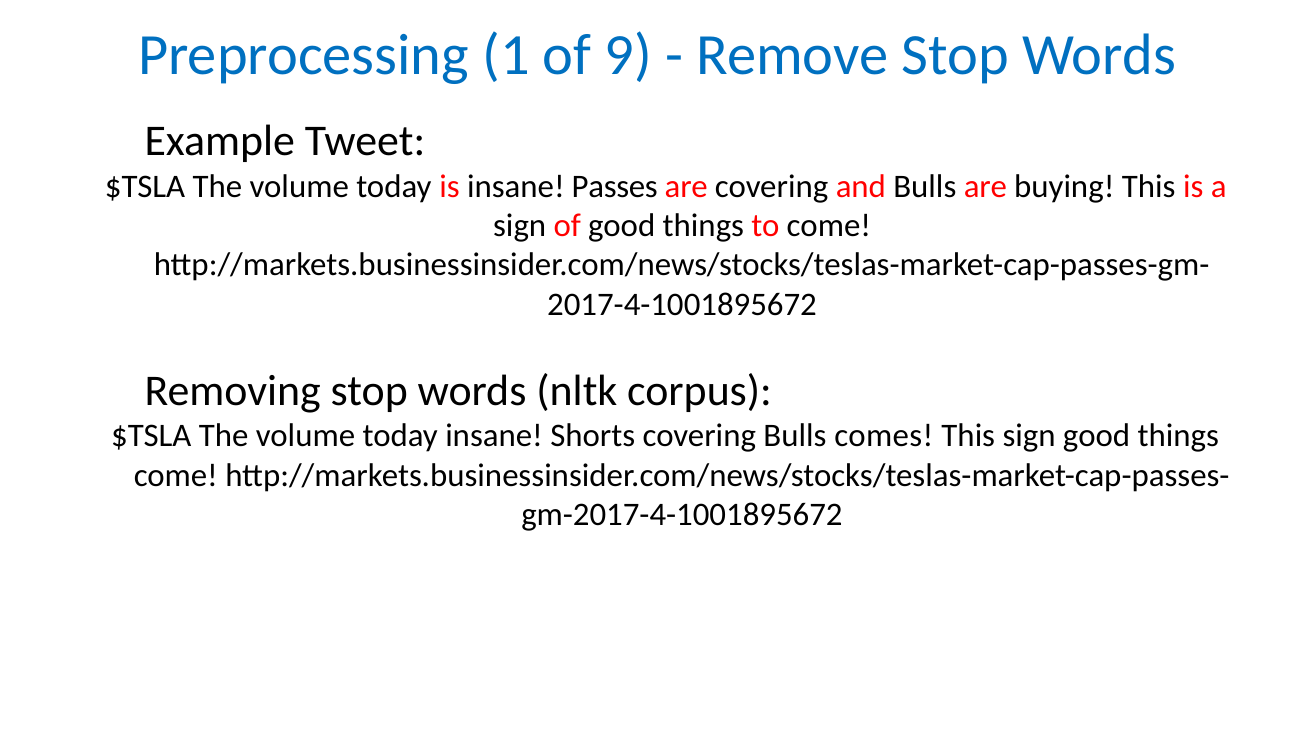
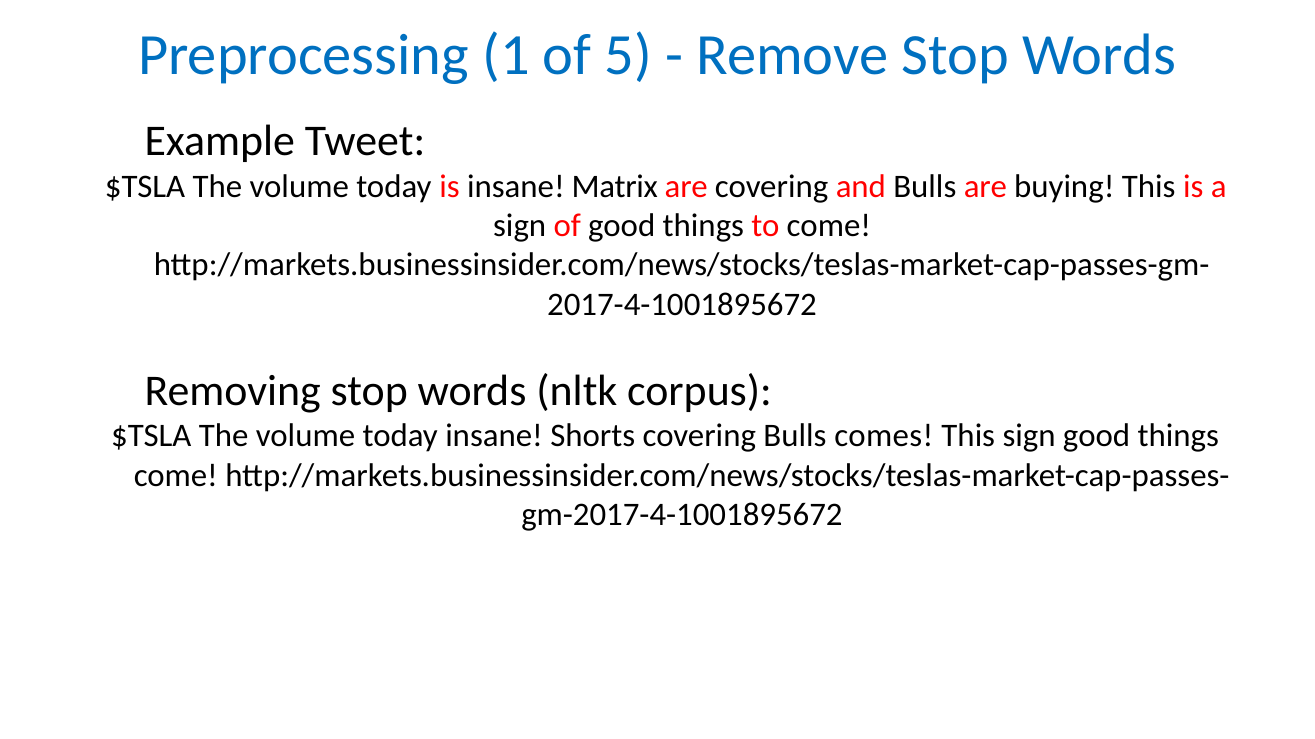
9: 9 -> 5
Passes: Passes -> Matrix
